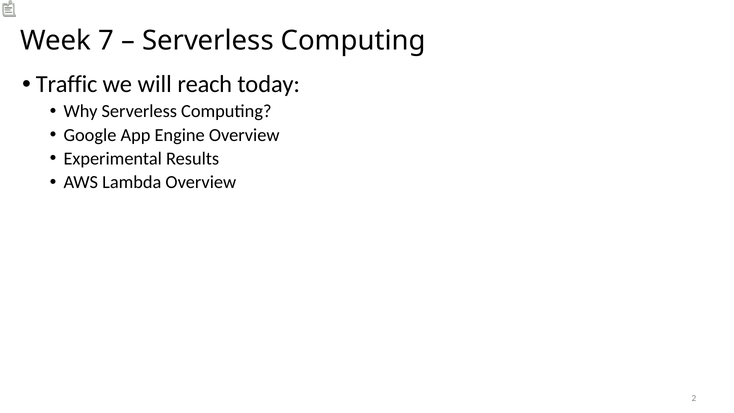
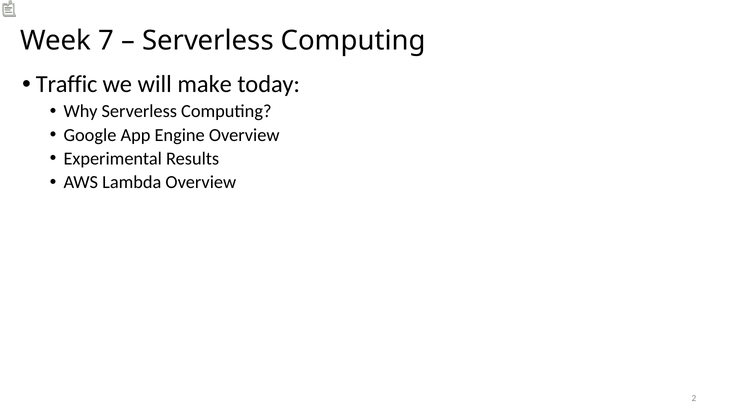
reach: reach -> make
